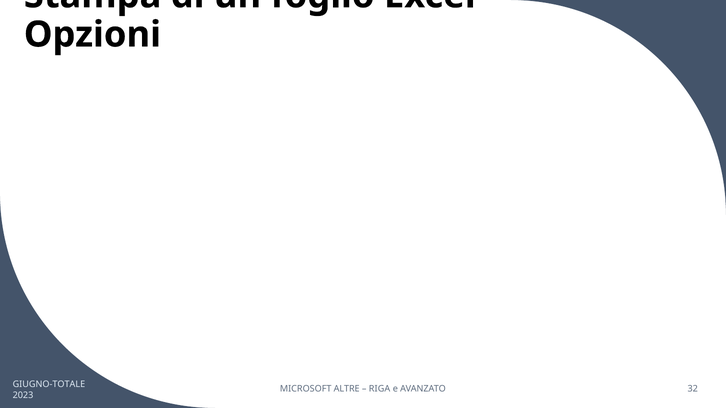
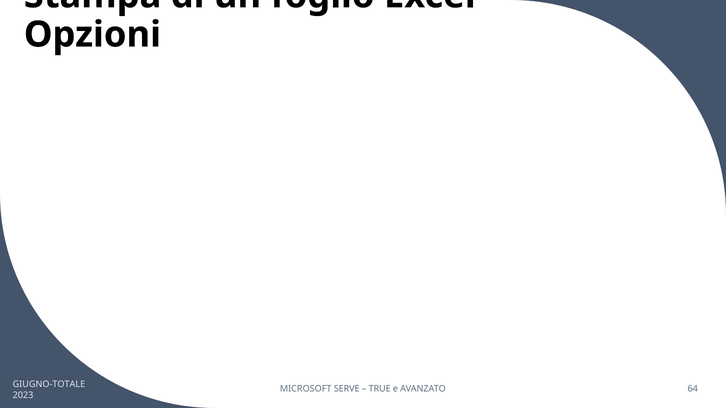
ALTRE: ALTRE -> SERVE
RIGA: RIGA -> TRUE
32: 32 -> 64
